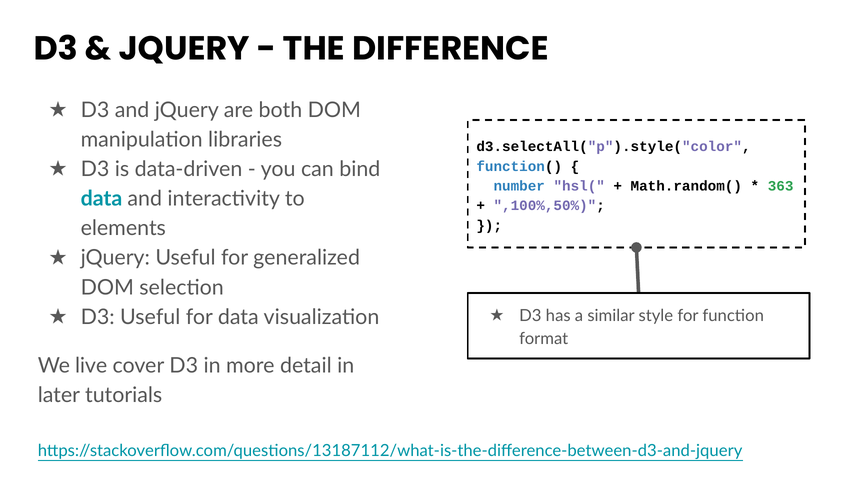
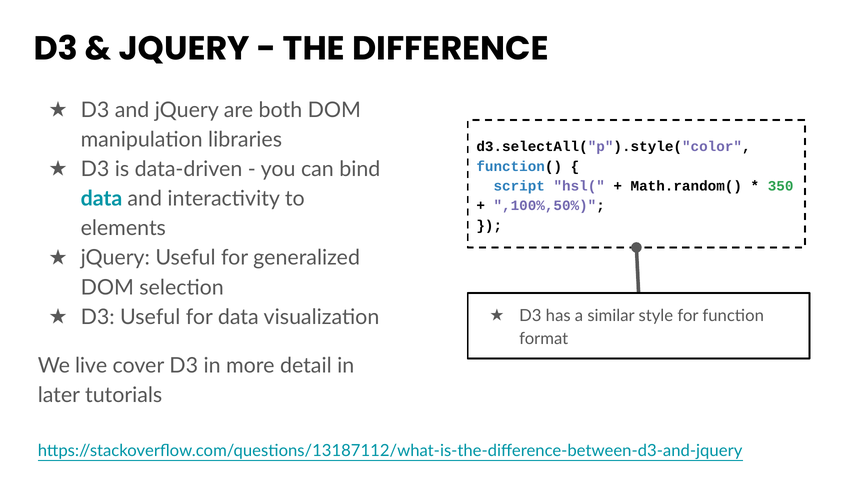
number: number -> script
363: 363 -> 350
